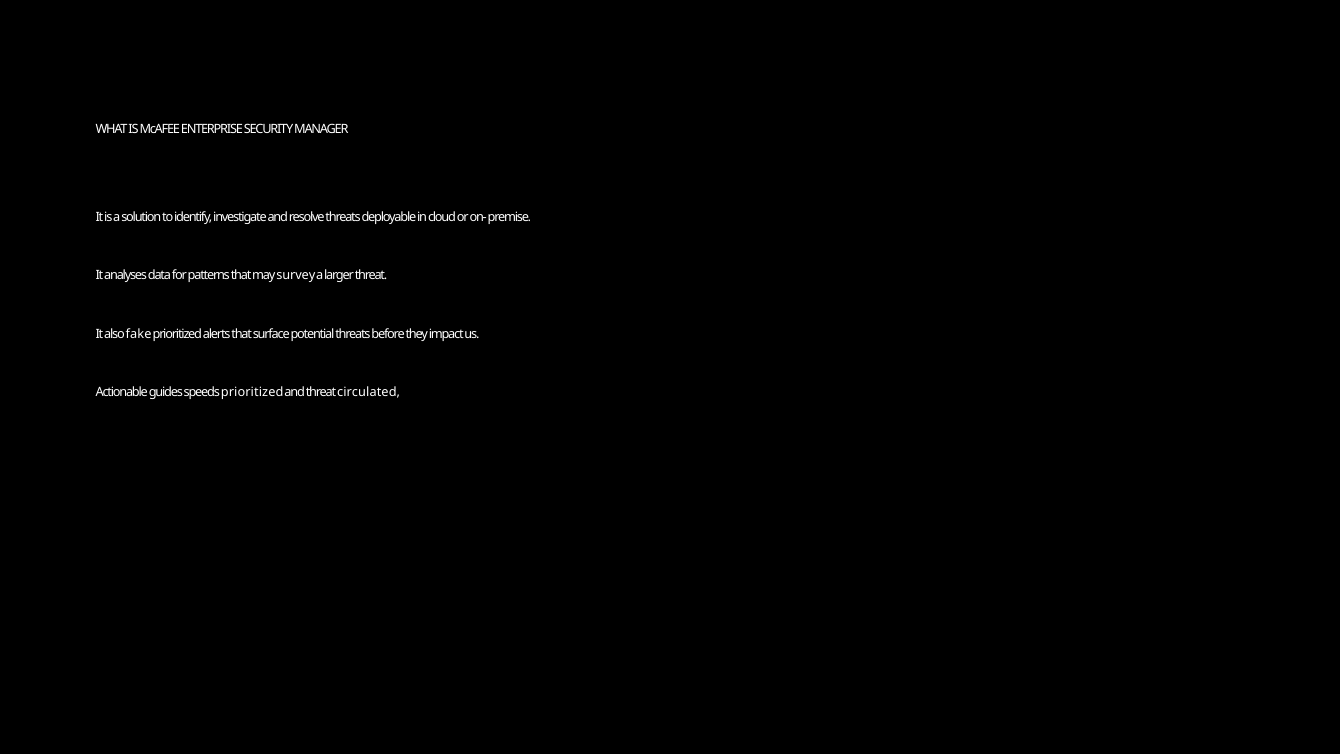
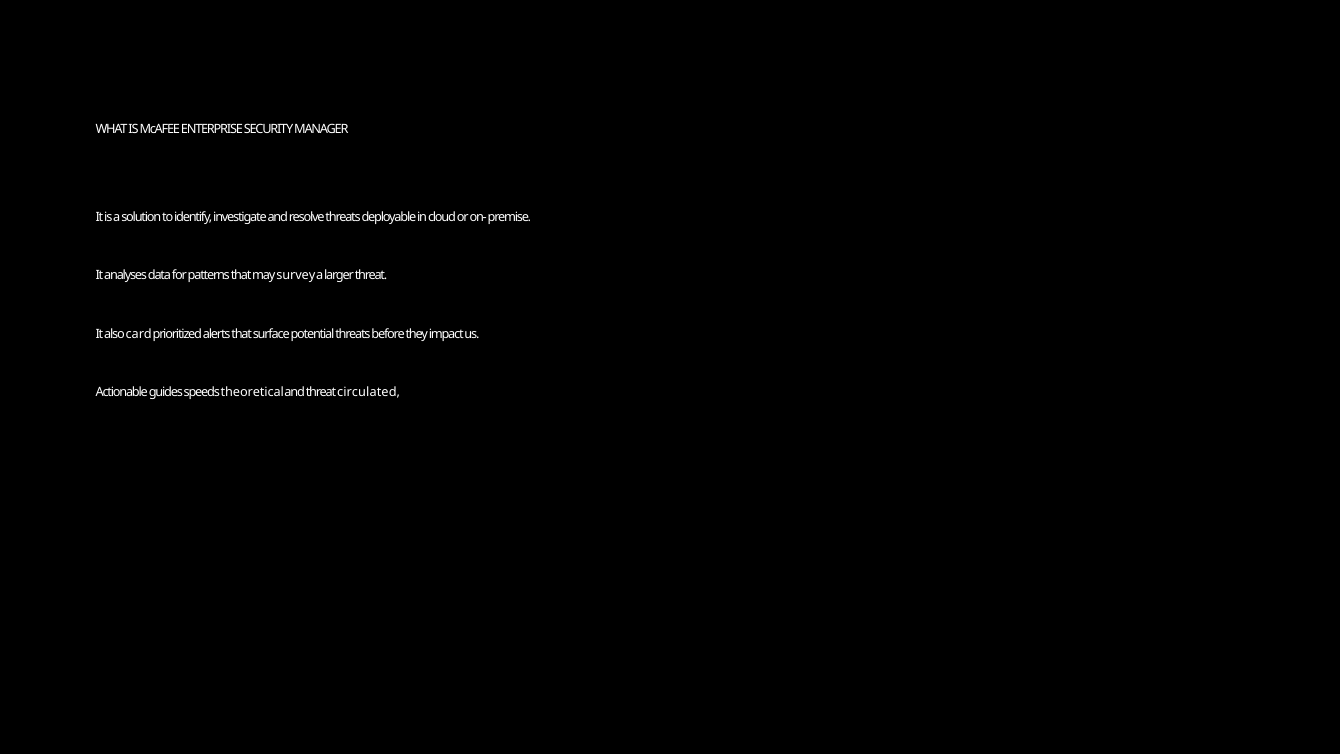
fake: fake -> card
speeds prioritized: prioritized -> theoretical
